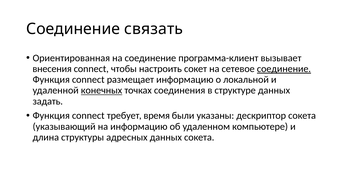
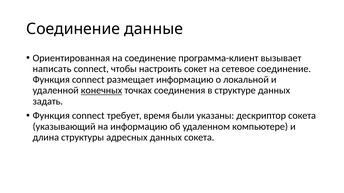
связать: связать -> данные
внесения: внесения -> написать
соединение at (284, 69) underline: present -> none
